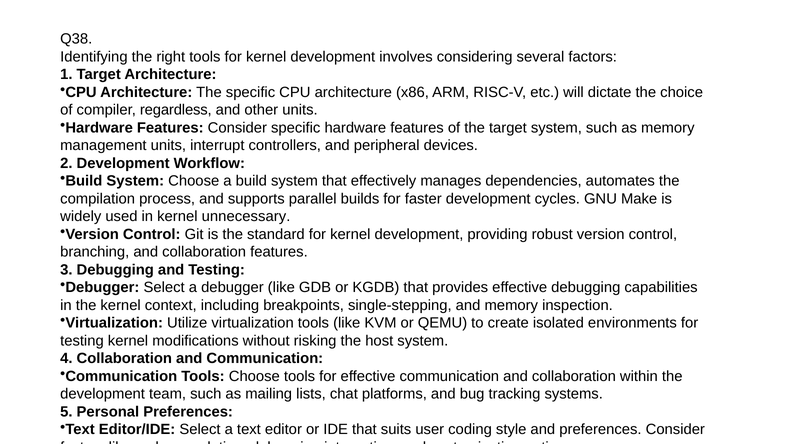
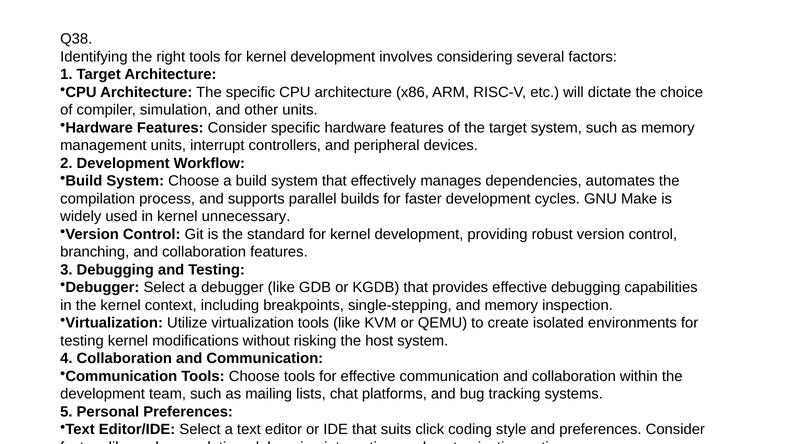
regardless: regardless -> simulation
user: user -> click
